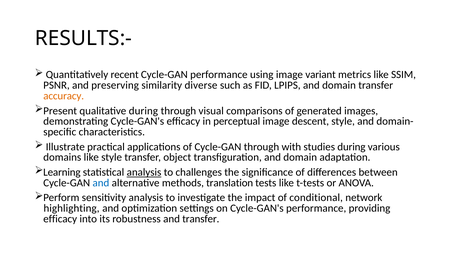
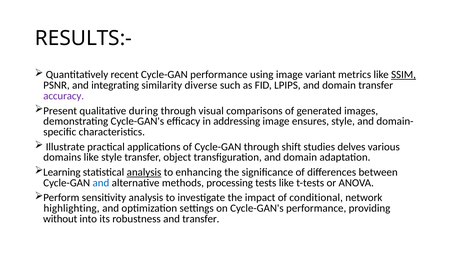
SSIM underline: none -> present
preserving: preserving -> integrating
accuracy colour: orange -> purple
perceptual: perceptual -> addressing
descent: descent -> ensures
with: with -> shift
studies during: during -> delves
challenges: challenges -> enhancing
translation: translation -> processing
efficacy at (60, 219): efficacy -> without
